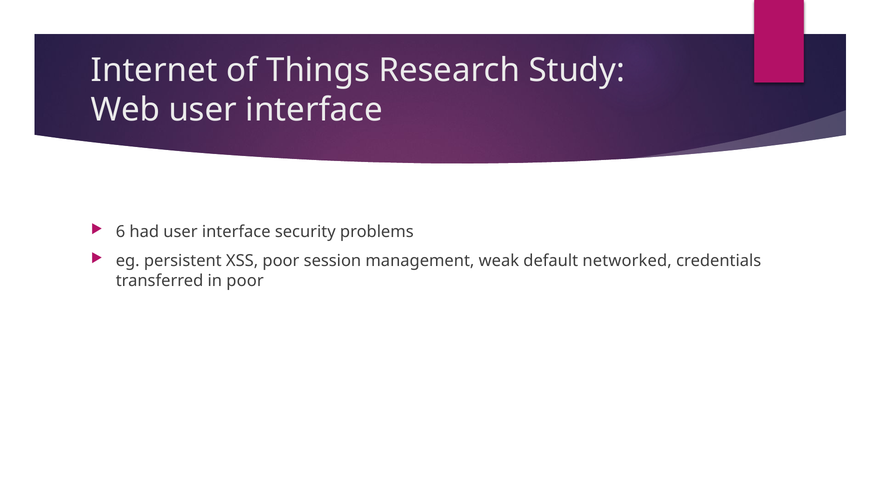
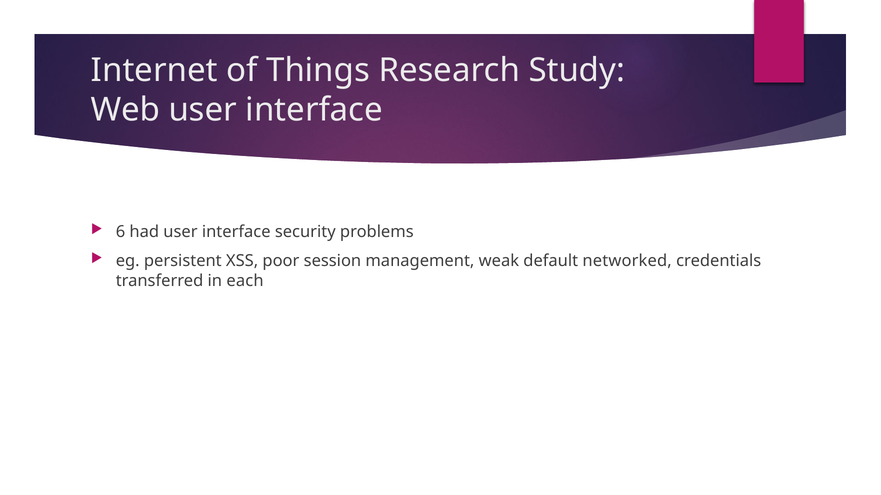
in poor: poor -> each
